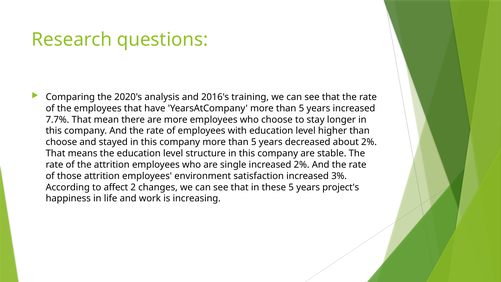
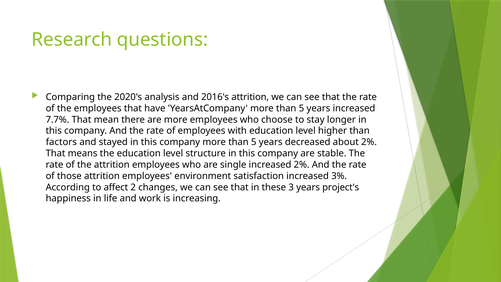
2016's training: training -> attrition
choose at (61, 142): choose -> factors
these 5: 5 -> 3
